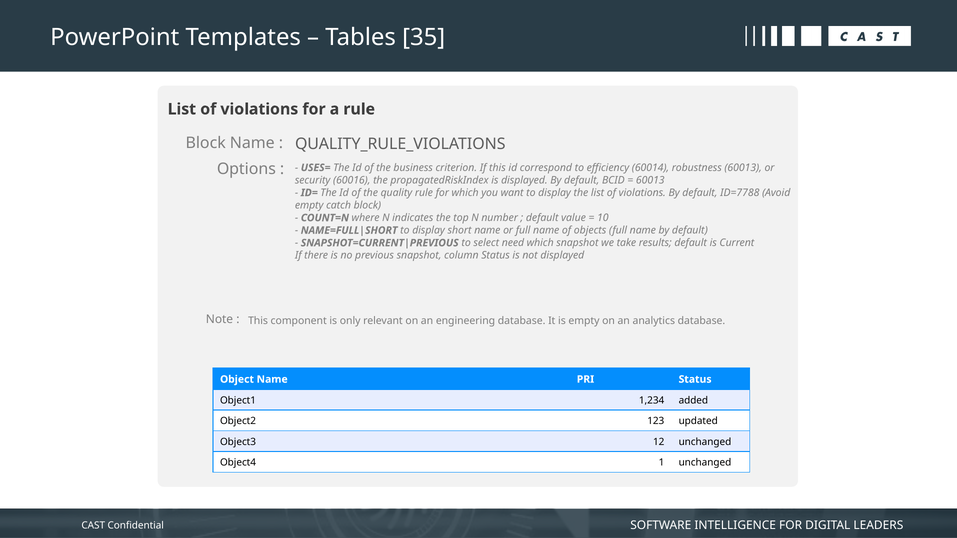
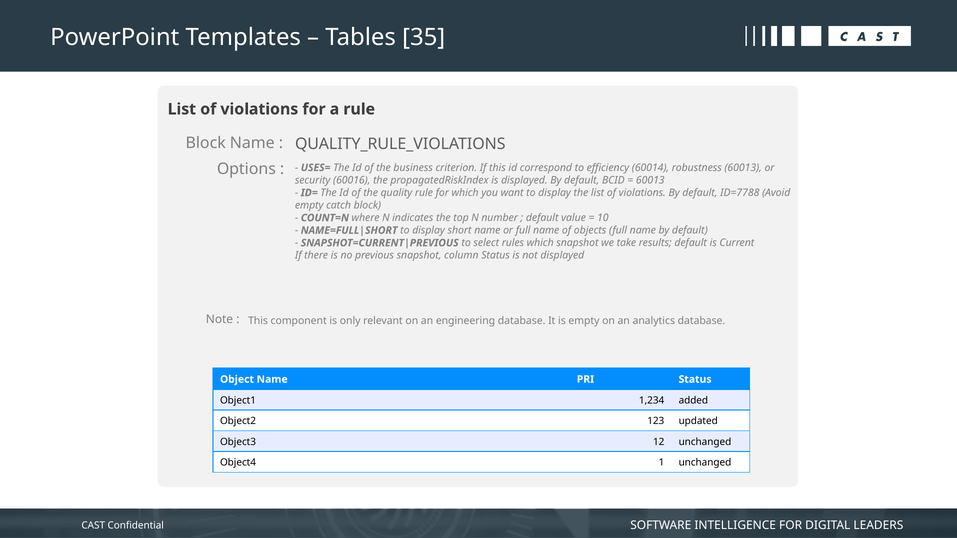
need: need -> rules
